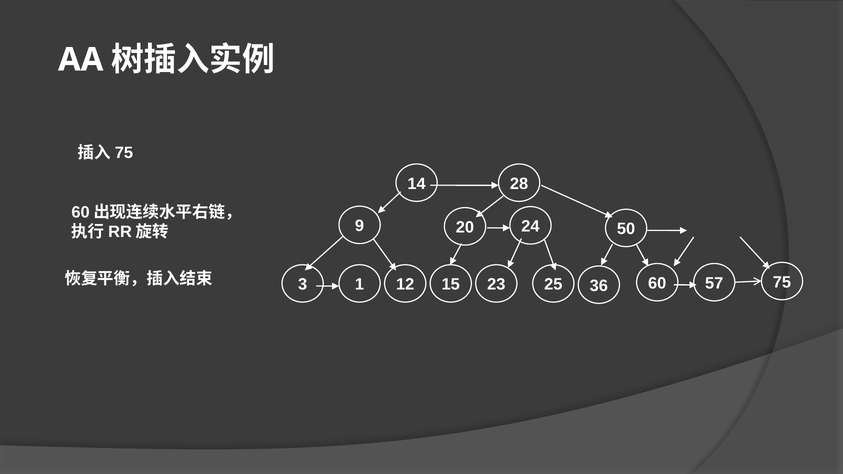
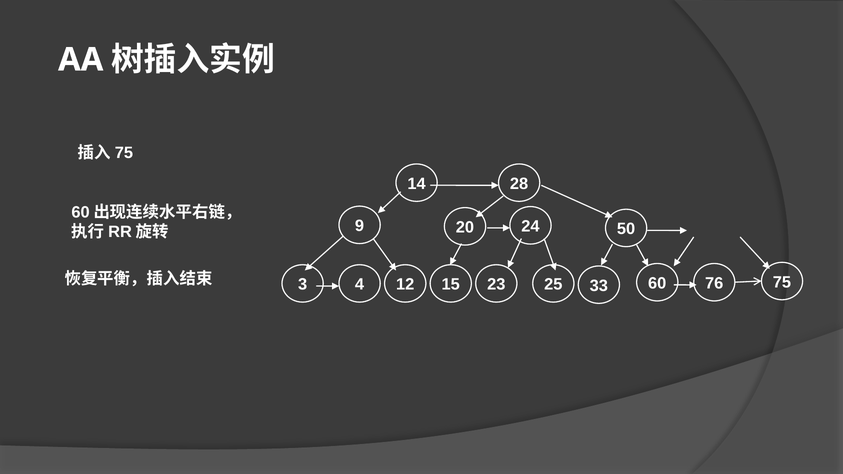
57: 57 -> 76
1: 1 -> 4
36: 36 -> 33
